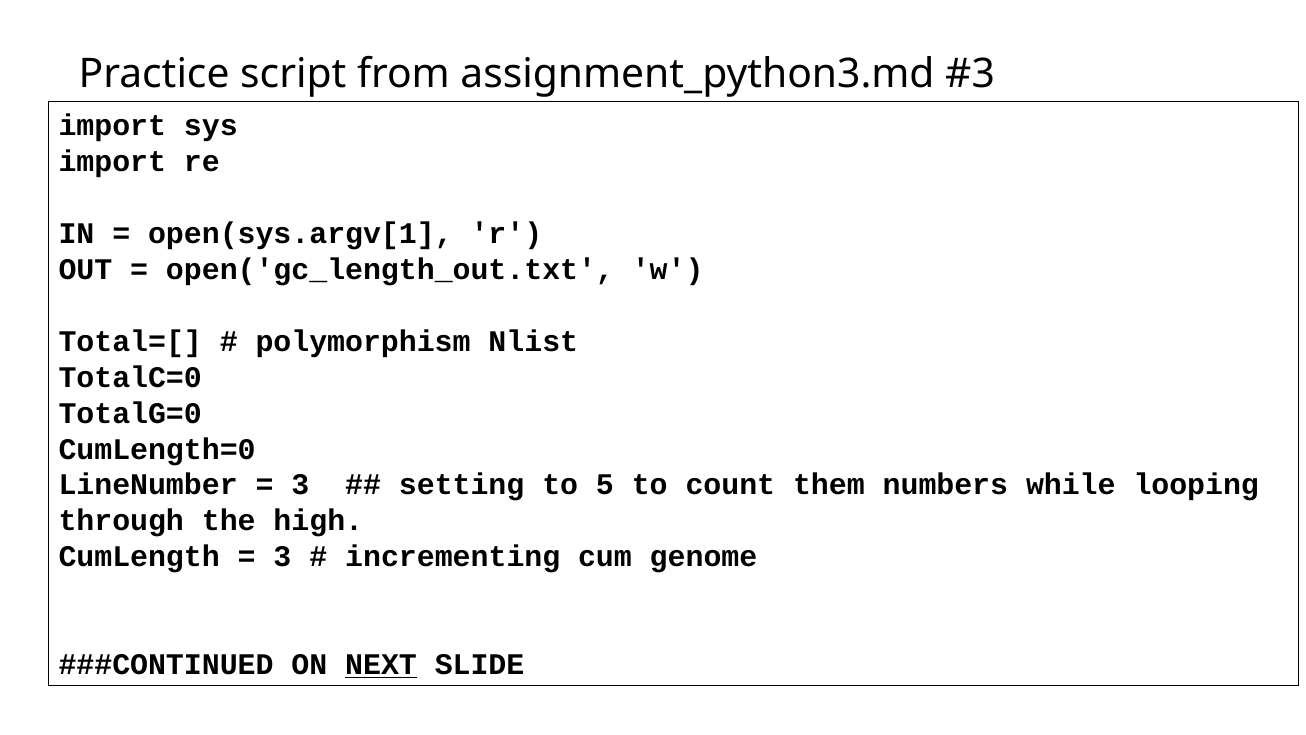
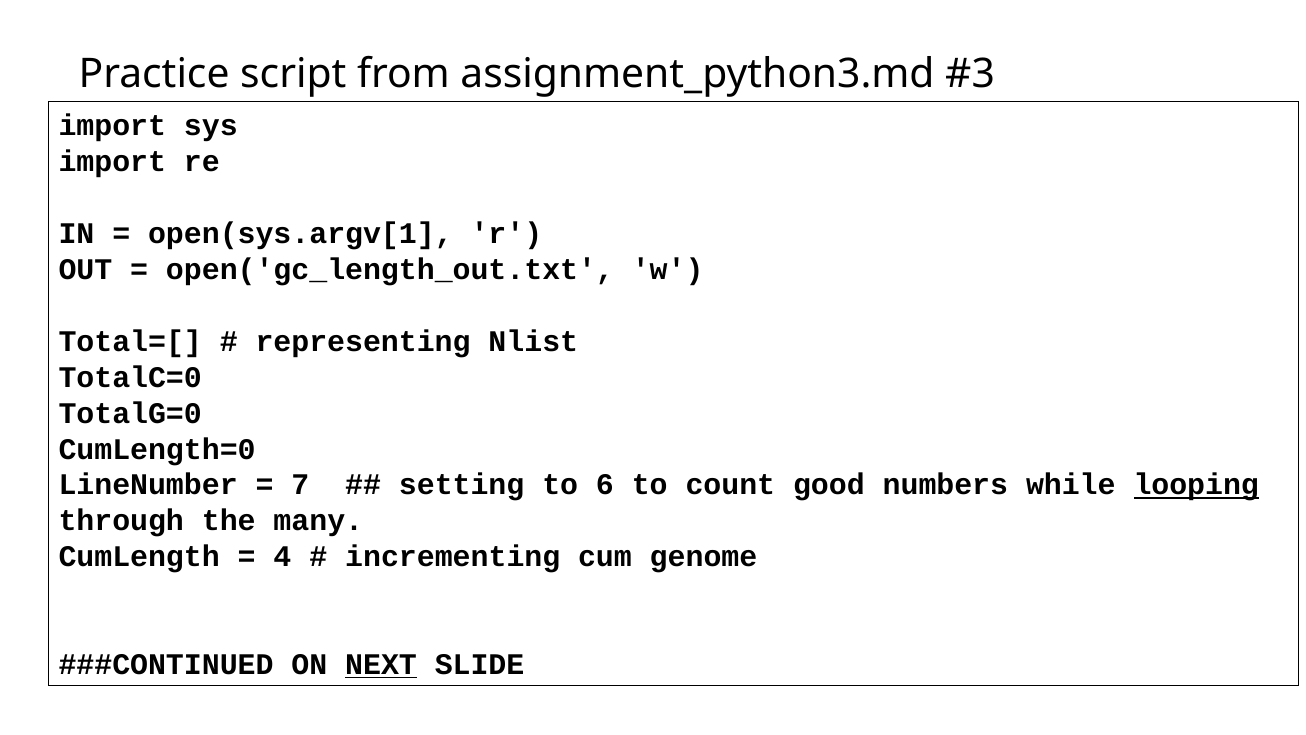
polymorphism: polymorphism -> representing
3 at (300, 485): 3 -> 7
5: 5 -> 6
them: them -> good
looping underline: none -> present
high: high -> many
3 at (282, 557): 3 -> 4
